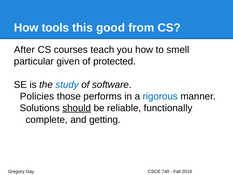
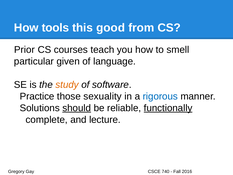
After: After -> Prior
protected: protected -> language
study colour: blue -> orange
Policies: Policies -> Practice
performs: performs -> sexuality
functionally underline: none -> present
getting: getting -> lecture
